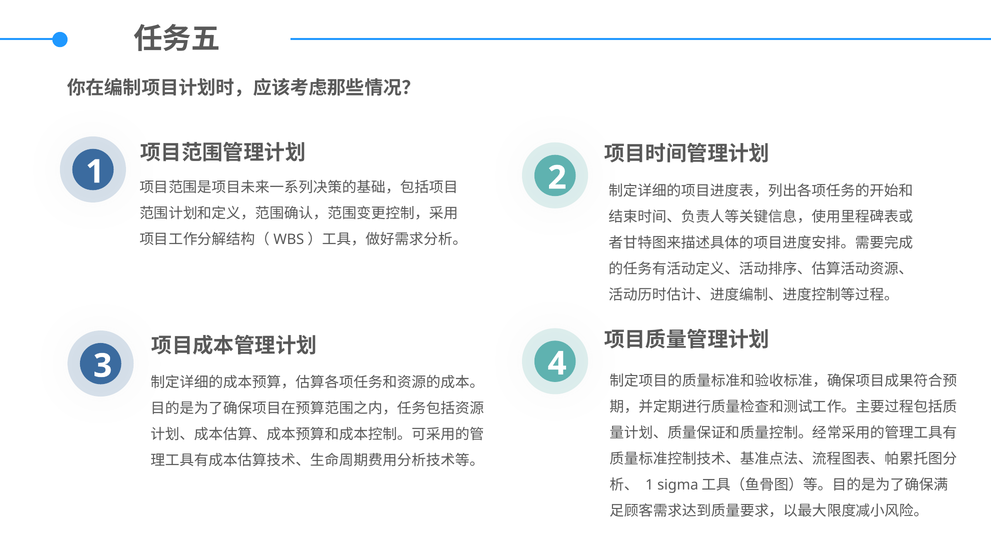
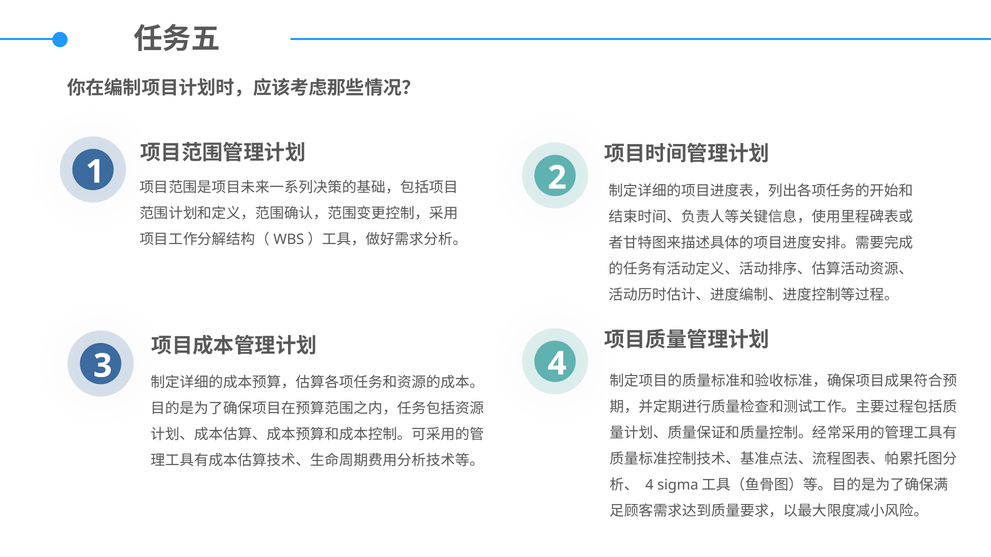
1 at (649, 486): 1 -> 4
